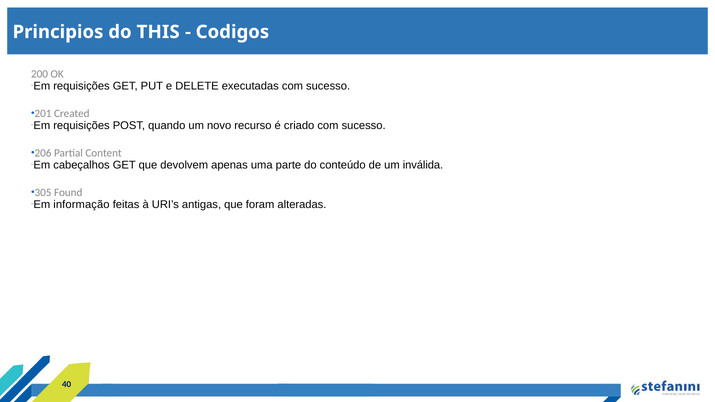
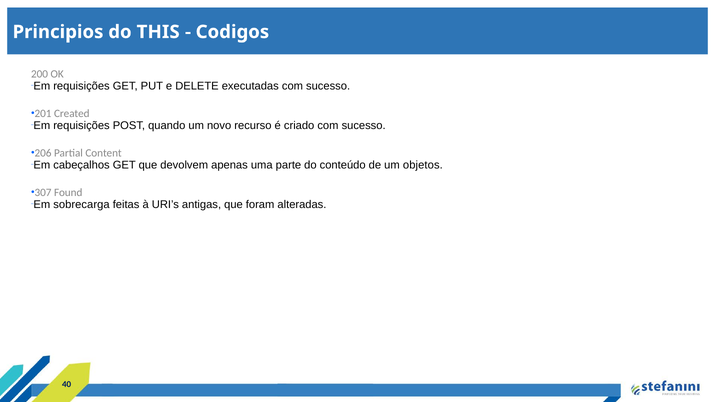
inválida: inválida -> objetos
305: 305 -> 307
informação: informação -> sobrecarga
